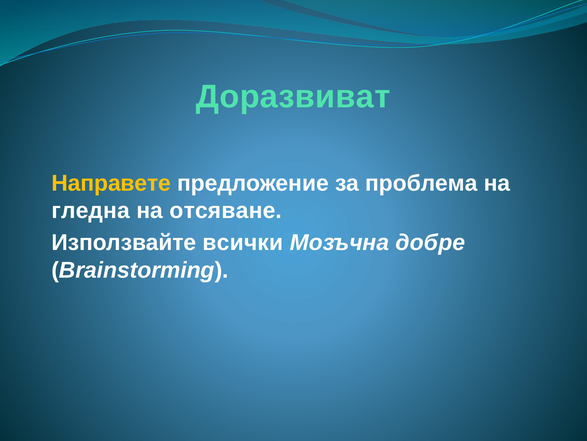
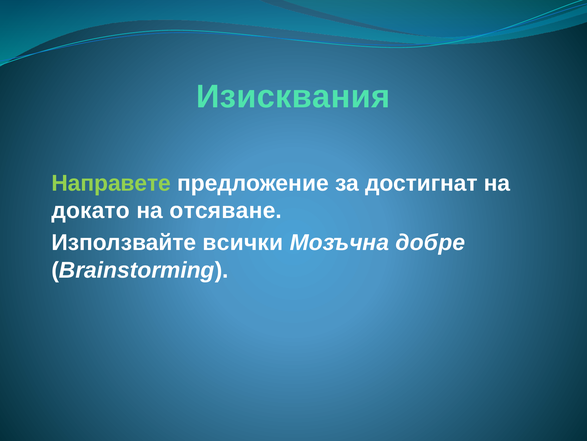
Доразвиват: Доразвиват -> Изисквания
Направете colour: yellow -> light green
проблема: проблема -> достигнат
гледна: гледна -> докато
